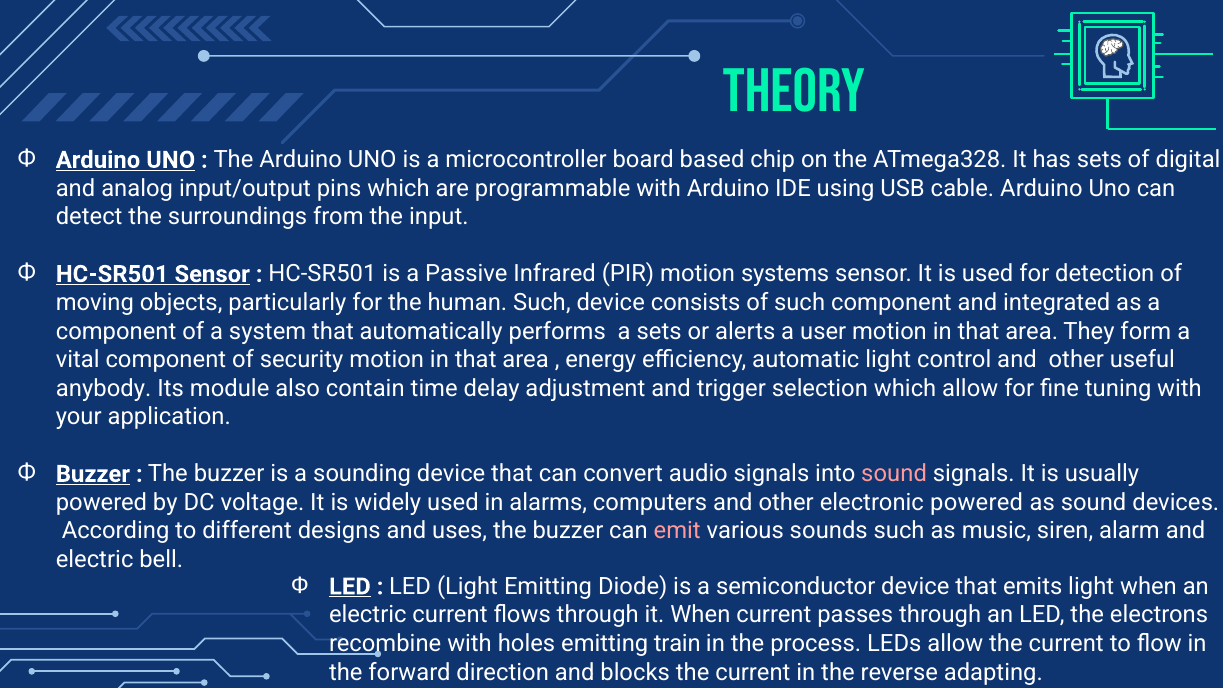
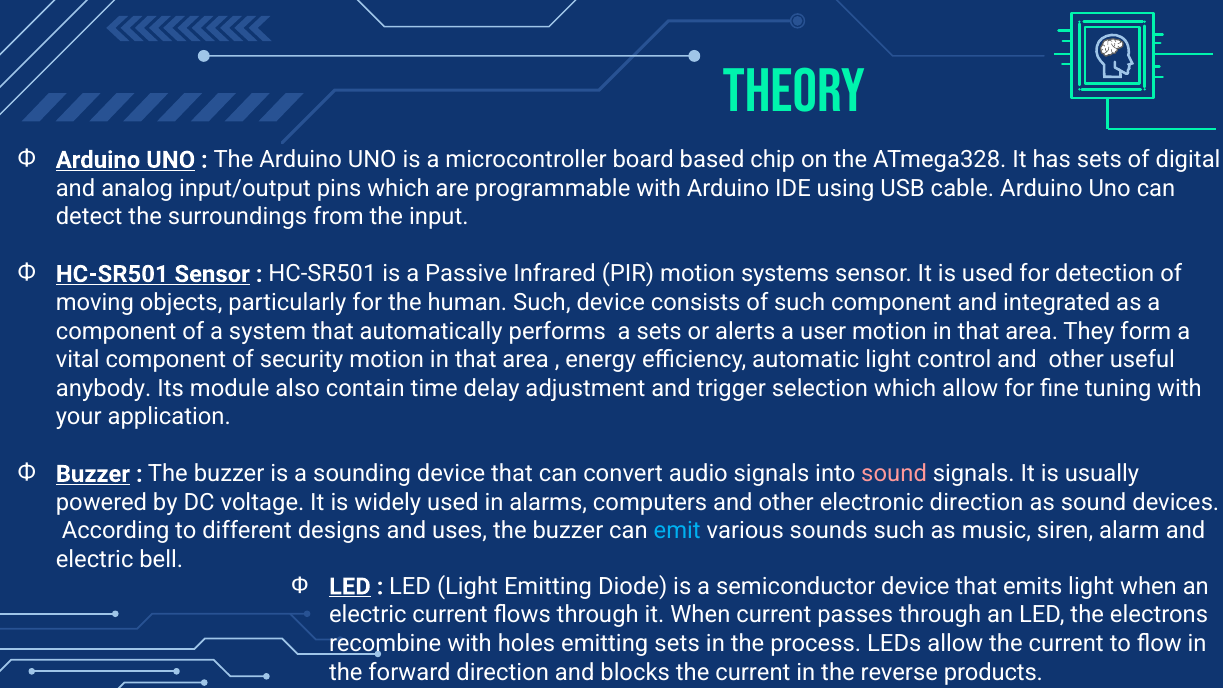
electronic powered: powered -> direction
emit colour: pink -> light blue
emitting train: train -> sets
adapting: adapting -> products
